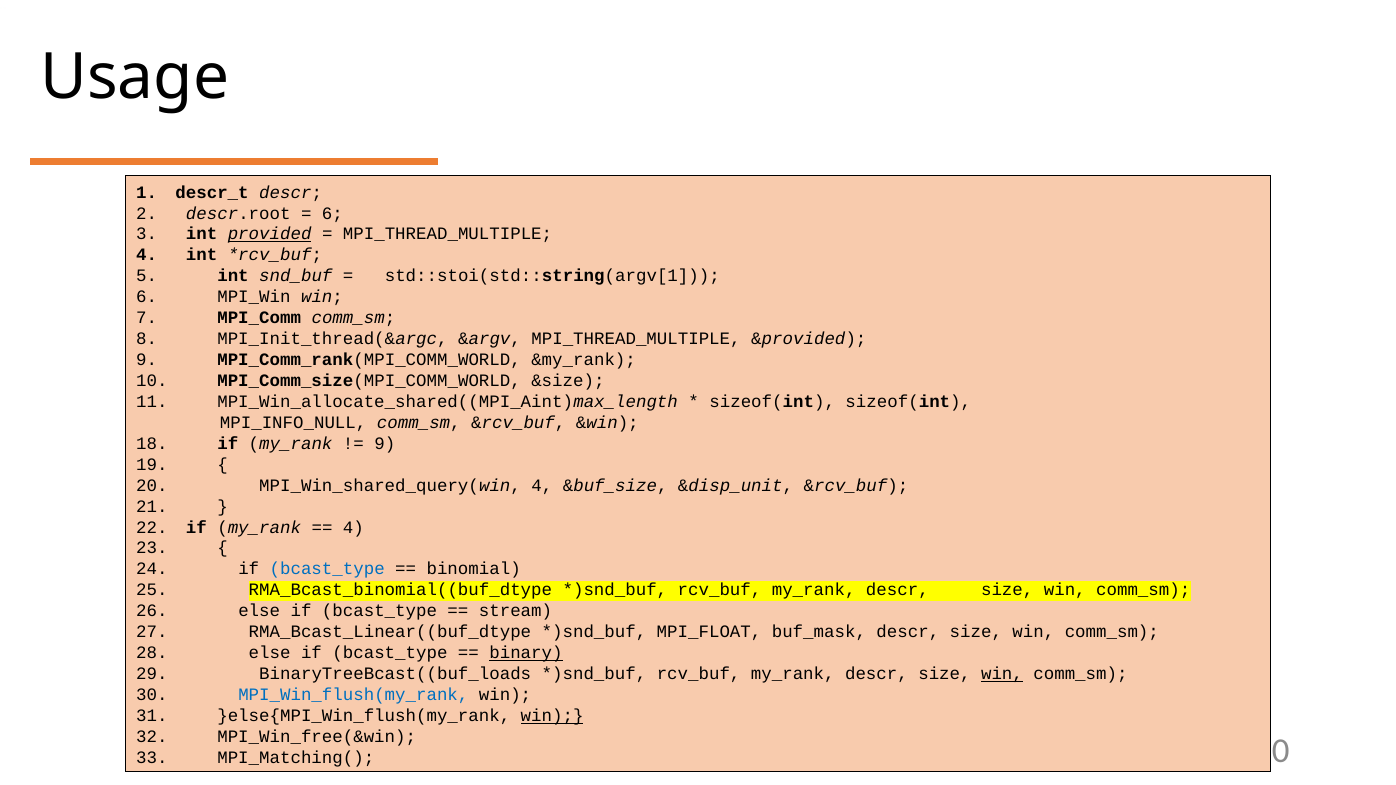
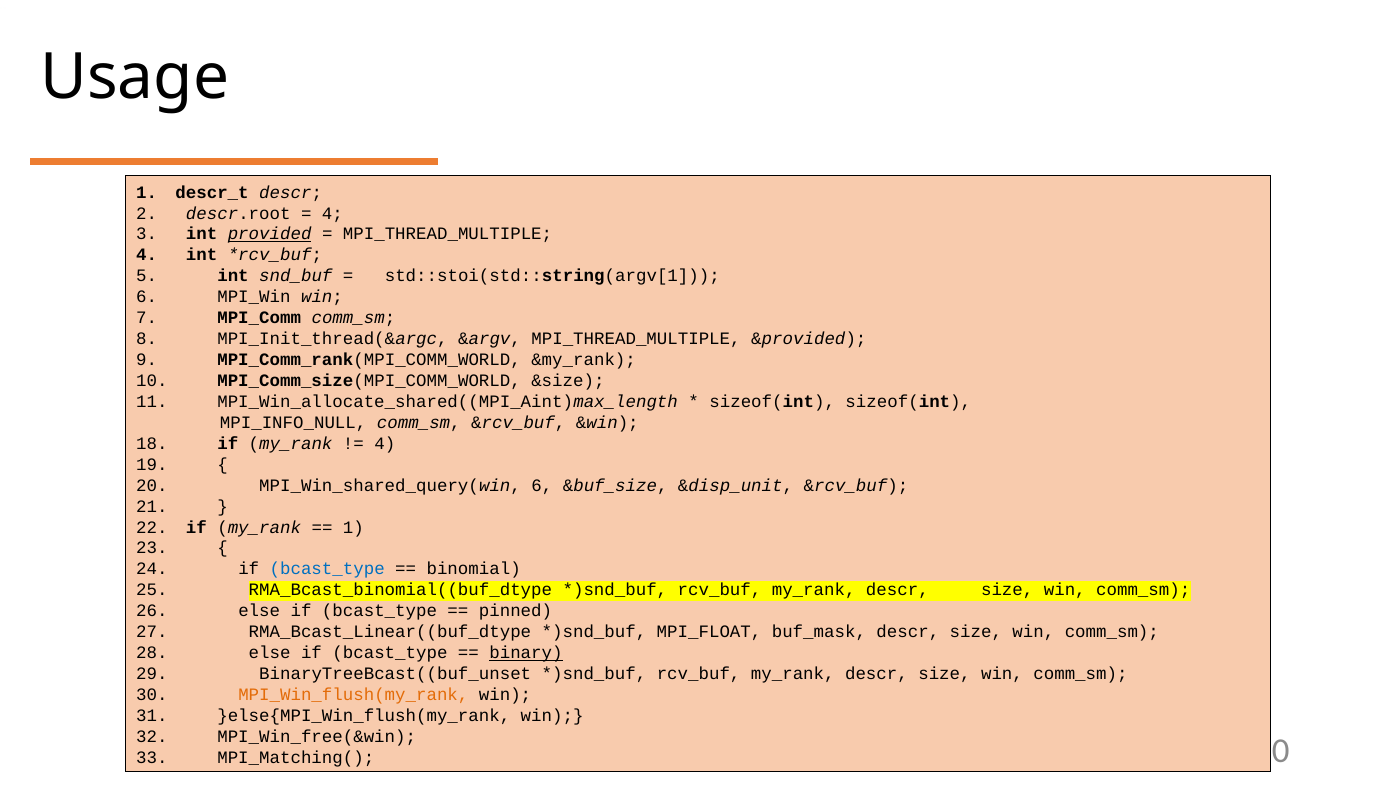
6 at (332, 213): 6 -> 4
9 at (385, 444): 9 -> 4
MPI_Win_shared_query(win 4: 4 -> 6
4 at (353, 527): 4 -> 1
stream: stream -> pinned
BinaryTreeBcast((buf_loads: BinaryTreeBcast((buf_loads -> BinaryTreeBcast((buf_unset
win at (1002, 674) underline: present -> none
MPI_Win_flush(my_rank colour: blue -> orange
win at (552, 716) underline: present -> none
